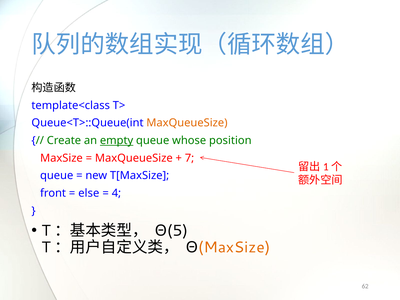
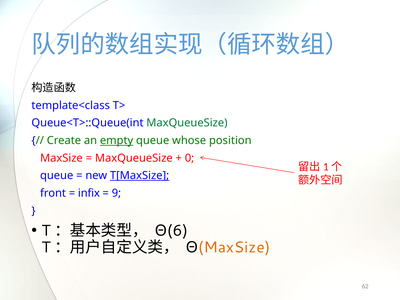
MaxQueueSize at (187, 123) colour: orange -> green
7: 7 -> 0
T[MaxSize underline: none -> present
else: else -> infix
4: 4 -> 9
5: 5 -> 6
